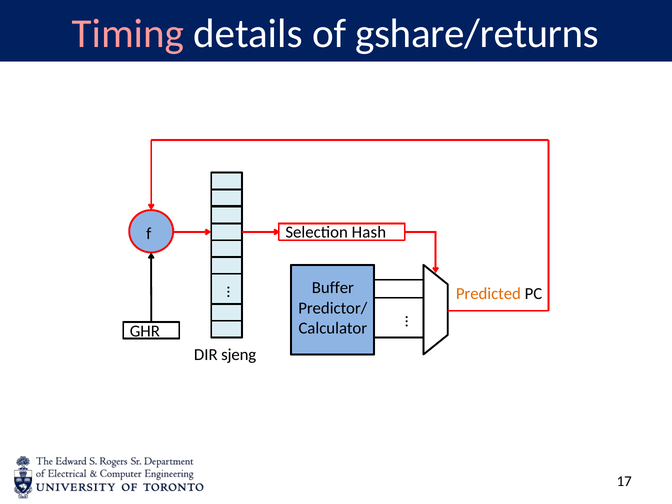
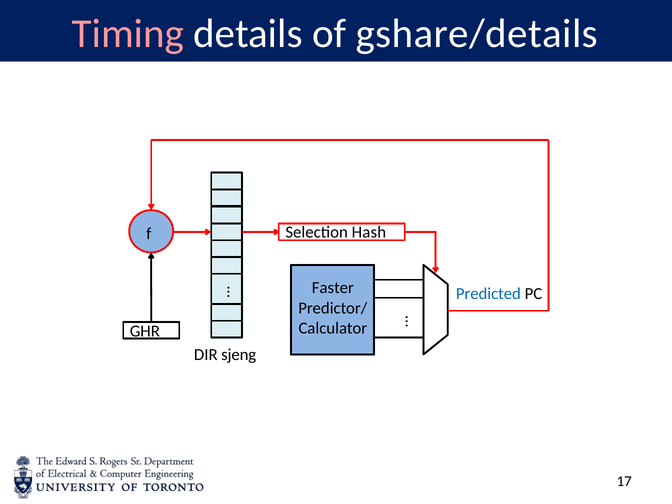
gshare/returns: gshare/returns -> gshare/details
Buffer: Buffer -> Faster
Predicted colour: orange -> blue
